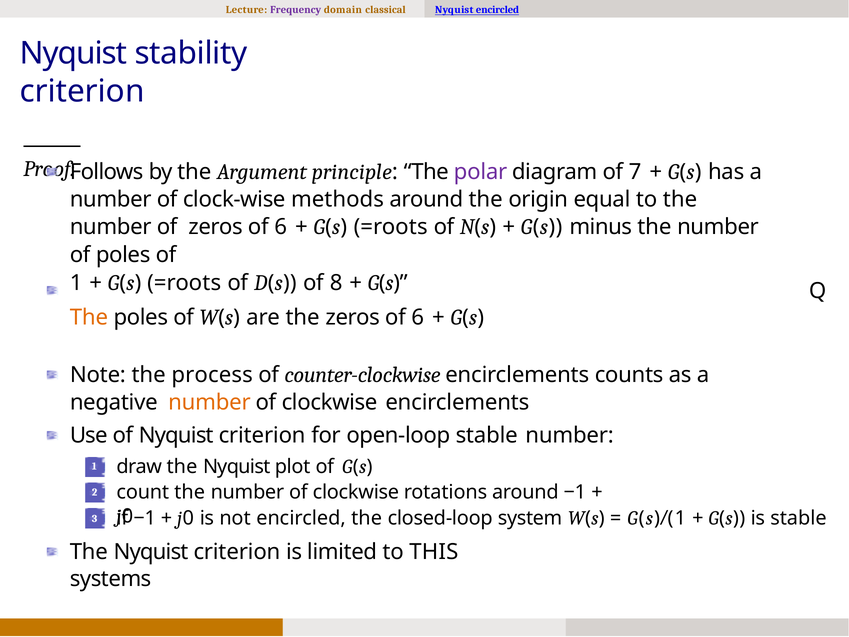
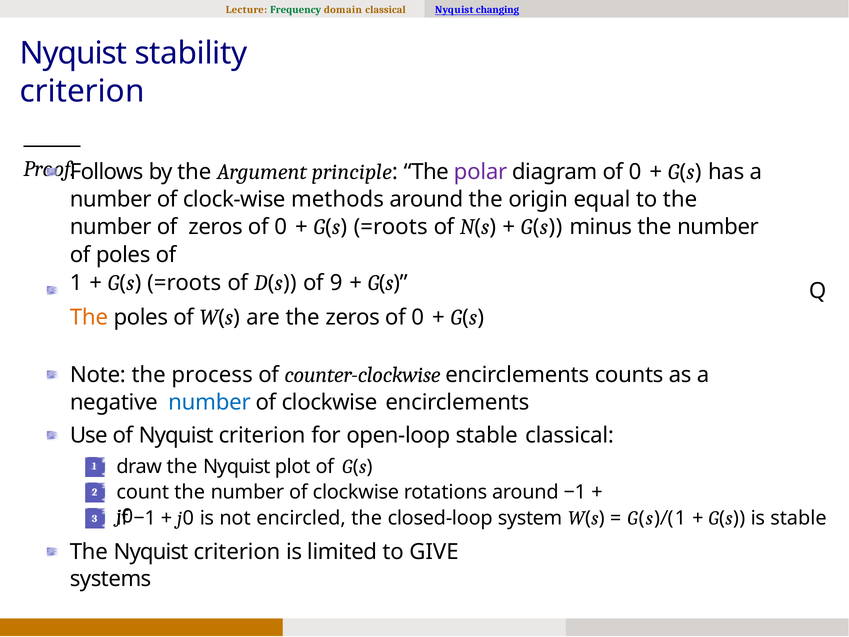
Frequency colour: purple -> green
Nyquist encircled: encircled -> changing
diagram of 7: 7 -> 0
of zeros of 6: 6 -> 0
8: 8 -> 9
the zeros of 6: 6 -> 0
number at (209, 403) colour: orange -> blue
stable number: number -> classical
THIS: THIS -> GIVE
